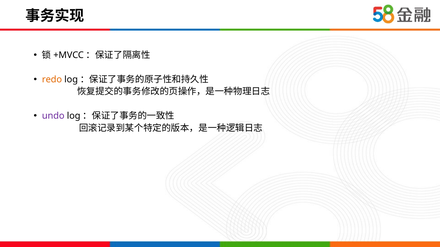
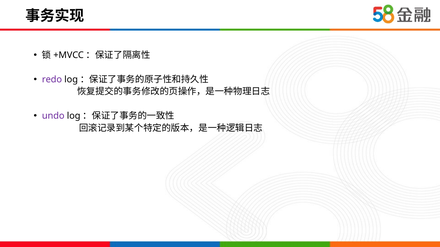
redo colour: orange -> purple
